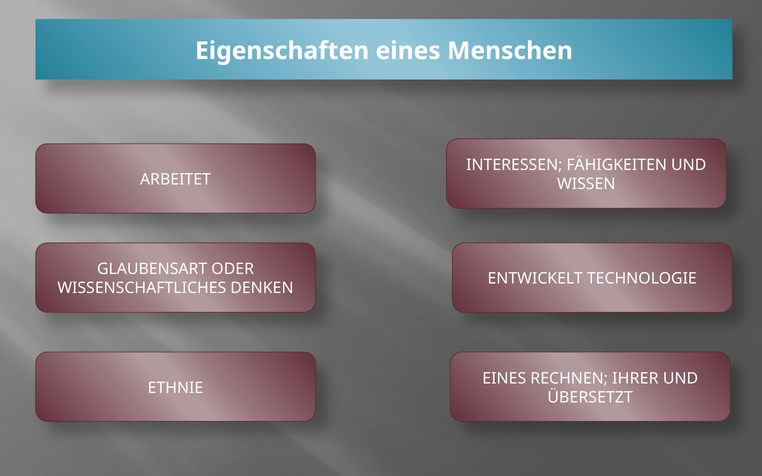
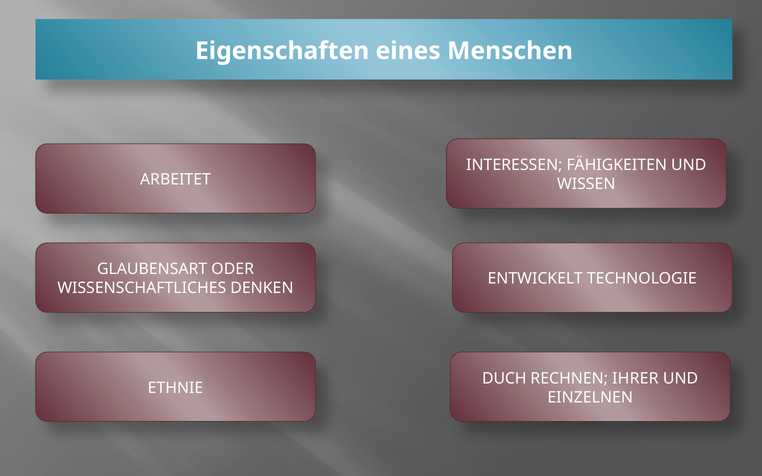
EINES at (504, 378): EINES -> DUCH
ÜBERSETZT: ÜBERSETZT -> EINZELNEN
